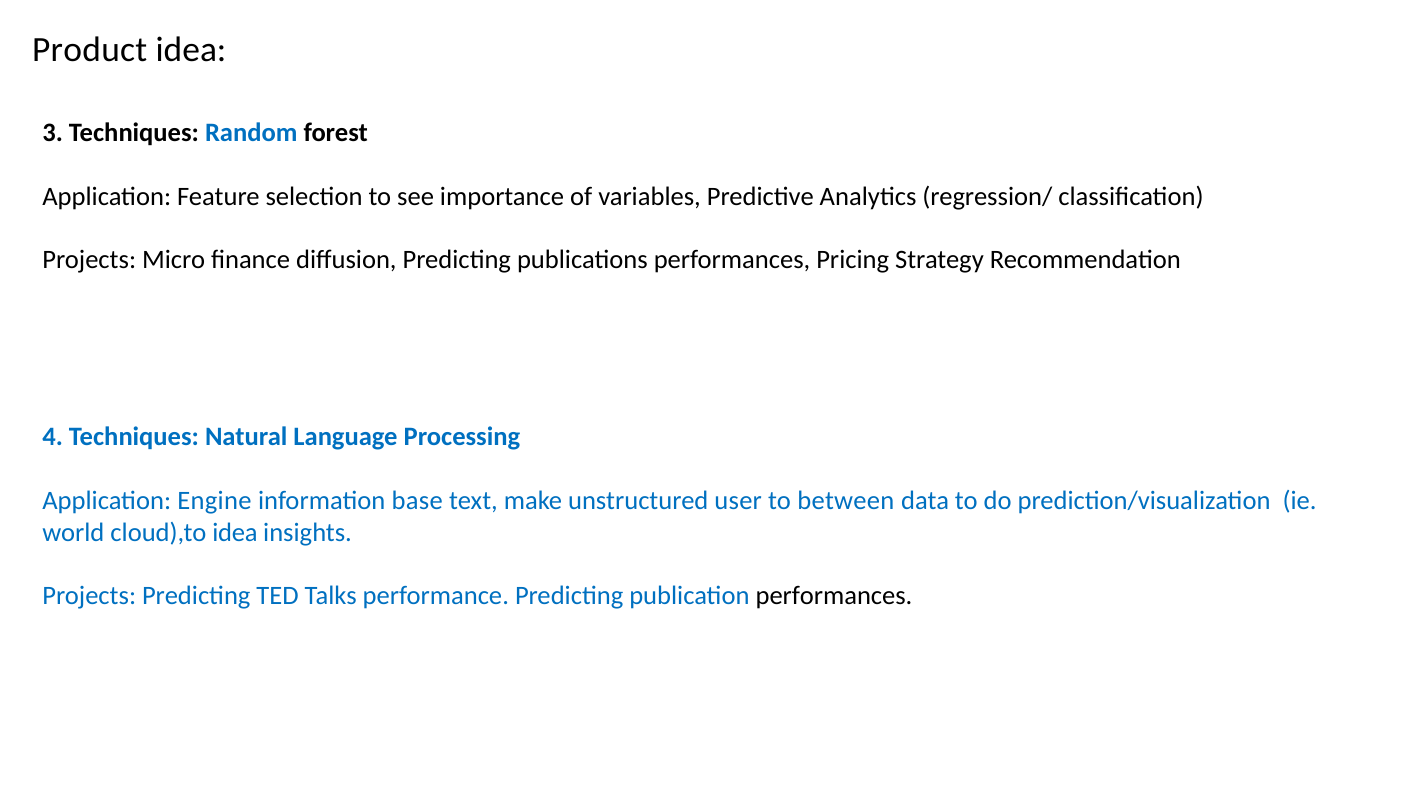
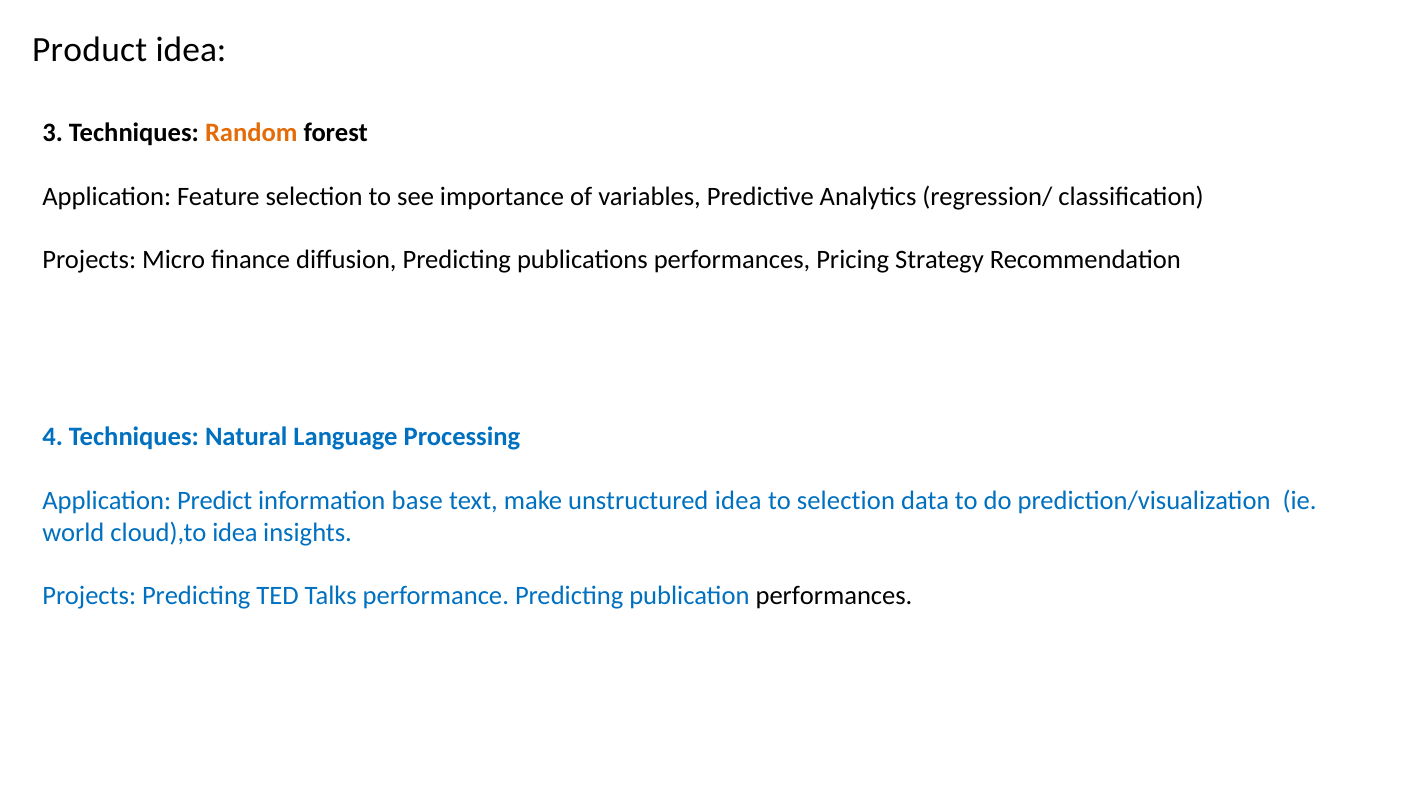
Random colour: blue -> orange
Engine: Engine -> Predict
unstructured user: user -> idea
to between: between -> selection
